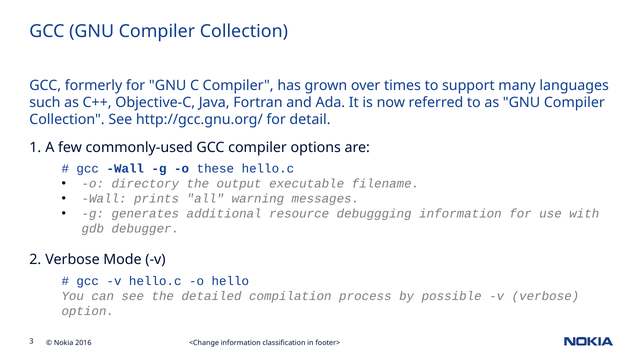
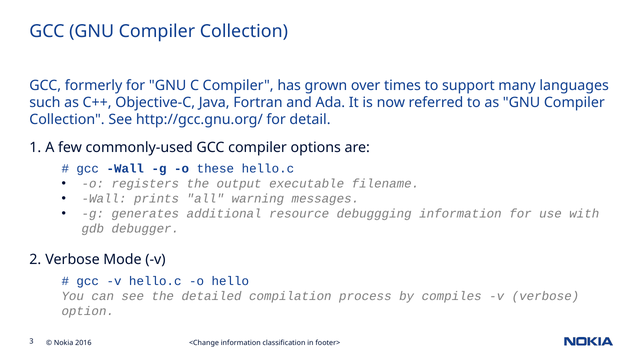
directory: directory -> registers
possible: possible -> compiles
